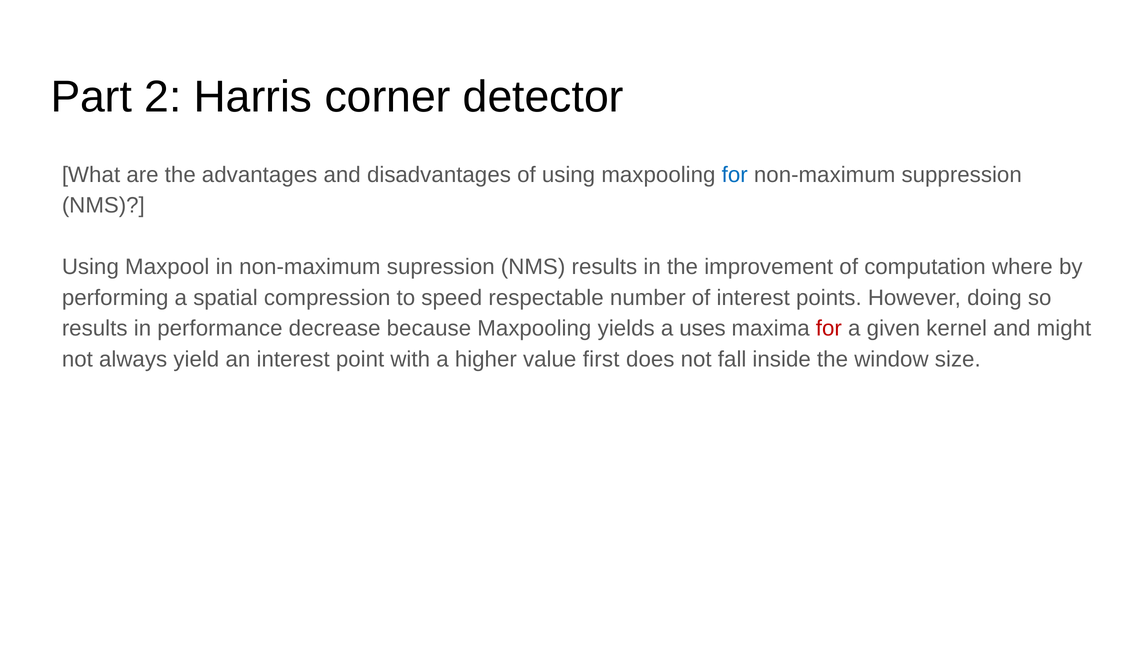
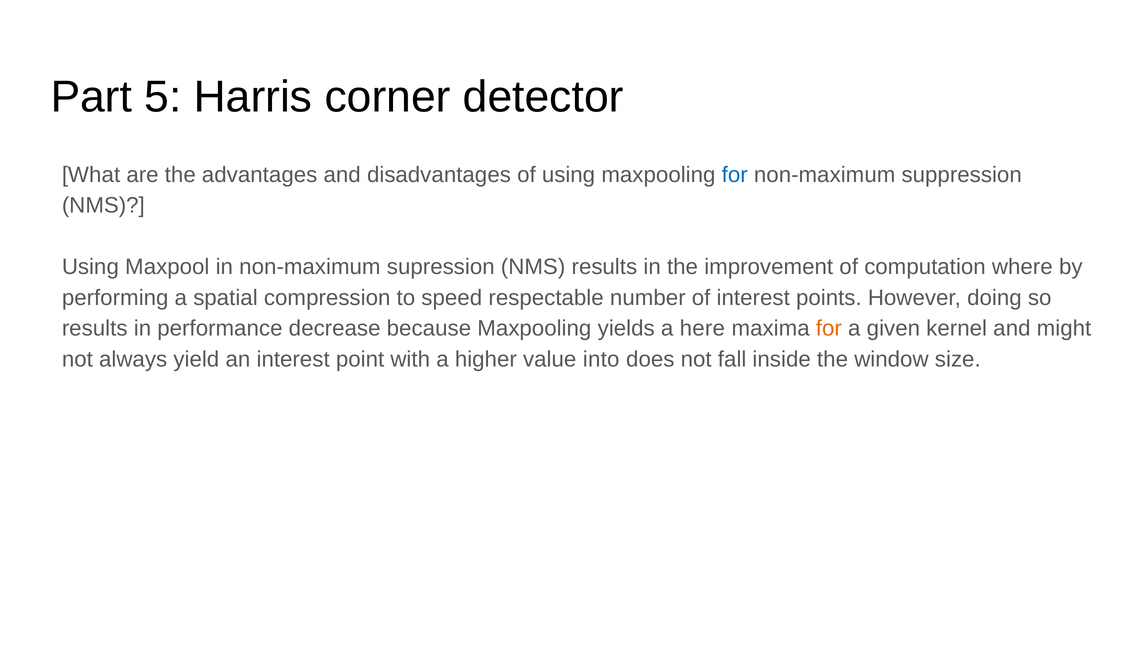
2: 2 -> 5
uses: uses -> here
for at (829, 328) colour: red -> orange
first: first -> into
